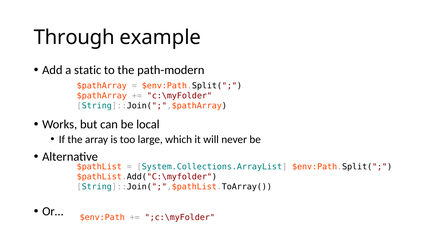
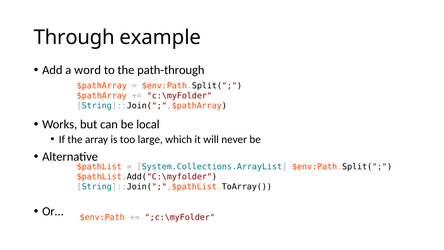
static: static -> word
path-modern: path-modern -> path-through
